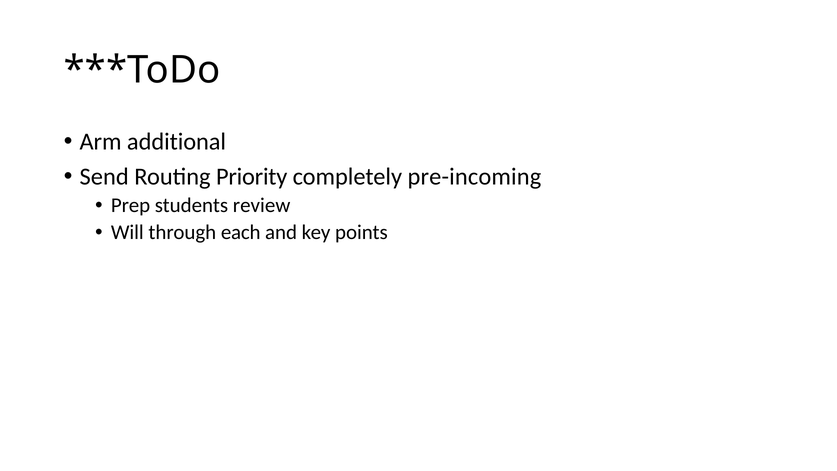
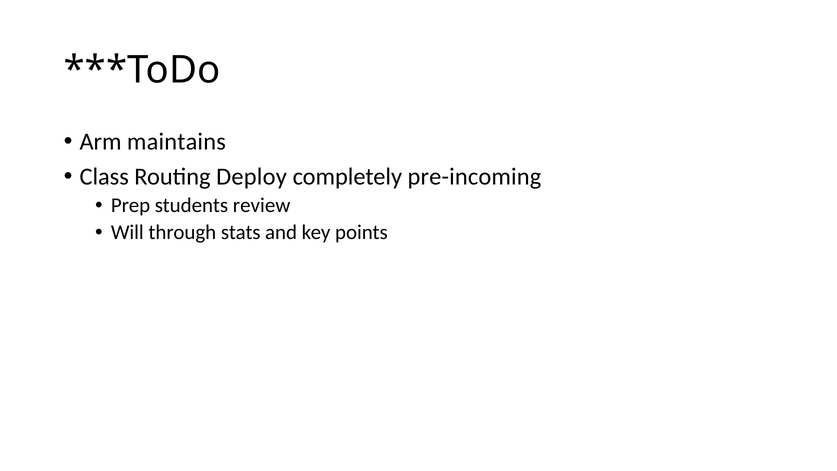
additional: additional -> maintains
Send: Send -> Class
Priority: Priority -> Deploy
each: each -> stats
